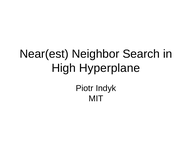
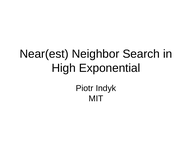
Hyperplane: Hyperplane -> Exponential
